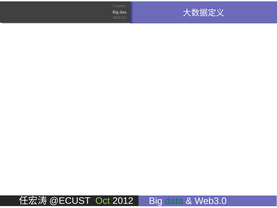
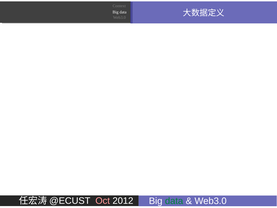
Oct colour: light green -> pink
